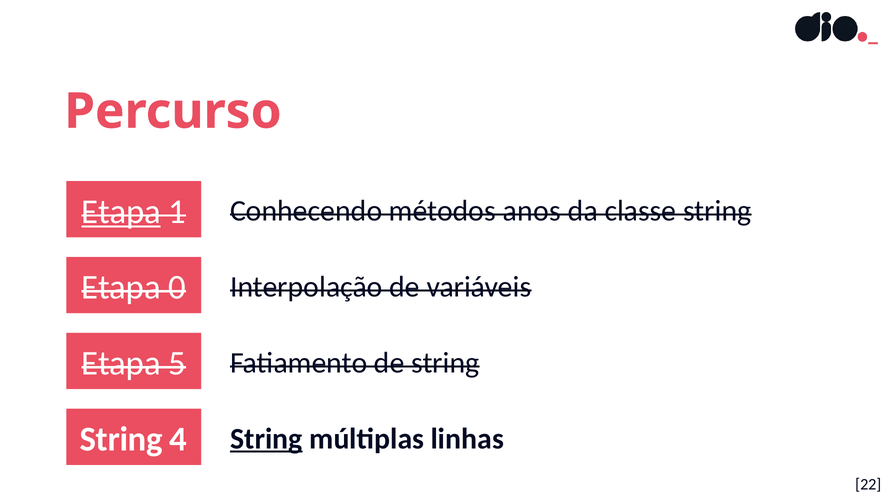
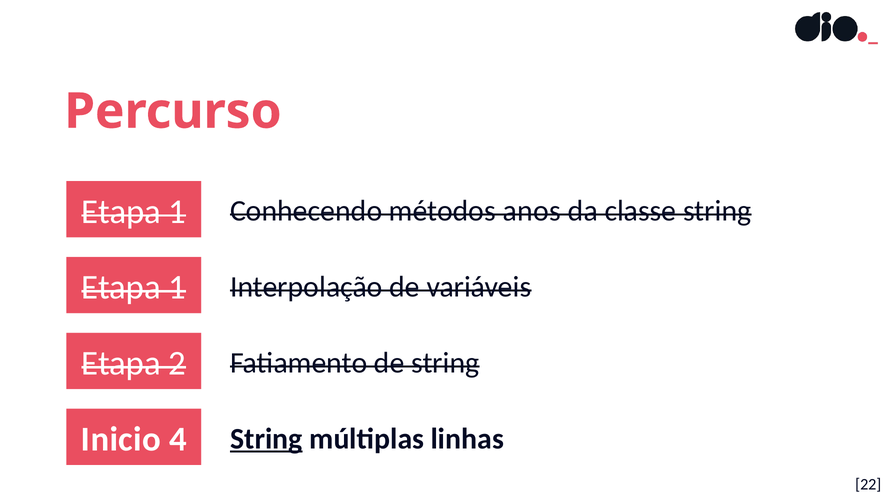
Etapa at (121, 212) underline: present -> none
0 at (177, 287): 0 -> 1
5: 5 -> 2
String at (121, 439): String -> Inicio
